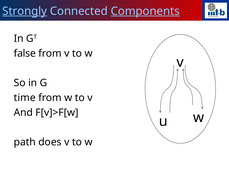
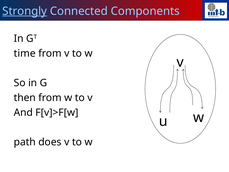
Components underline: present -> none
false: false -> time
time: time -> then
